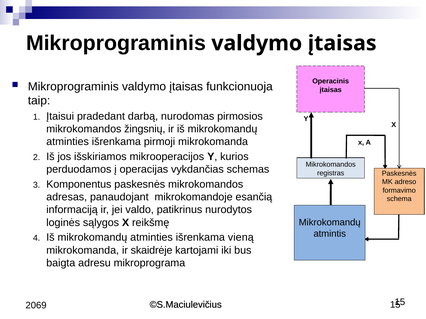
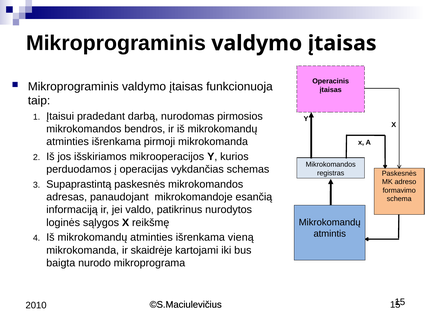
žingsnių: žingsnių -> bendros
Komponentus: Komponentus -> Supaprastintą
adresu: adresu -> nurodo
2069: 2069 -> 2010
